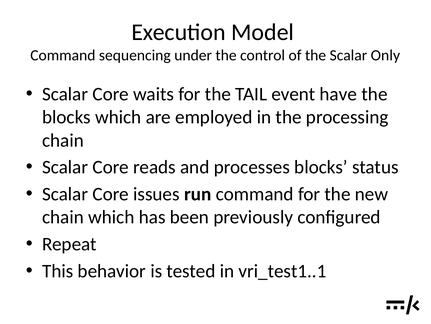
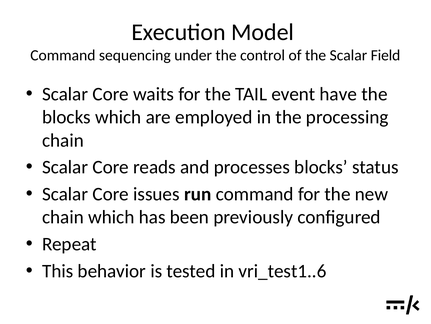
Only: Only -> Field
vri_test1..1: vri_test1..1 -> vri_test1..6
